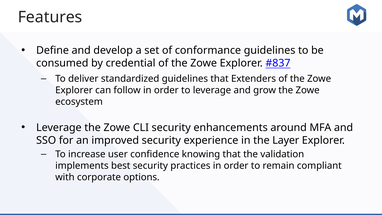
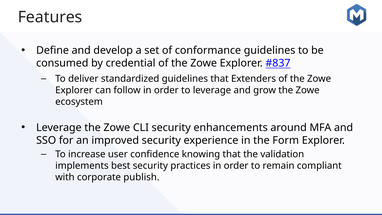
Layer: Layer -> Form
options: options -> publish
